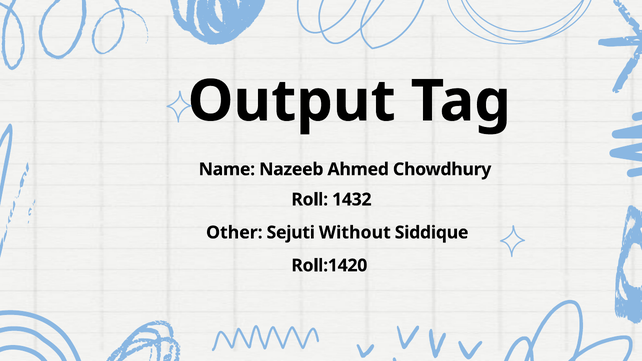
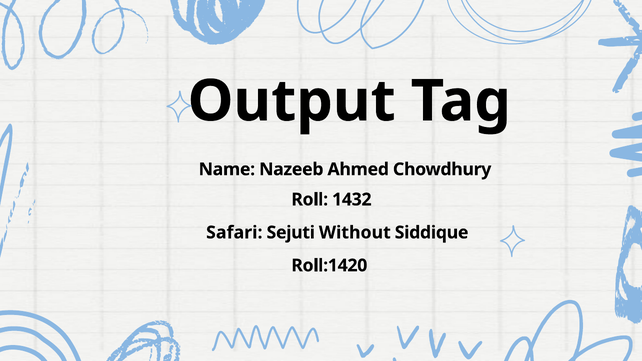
Other: Other -> Safari
